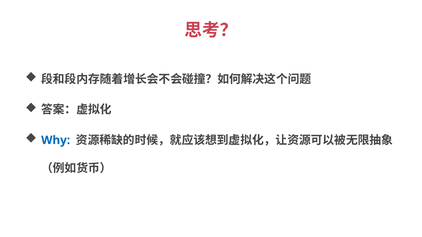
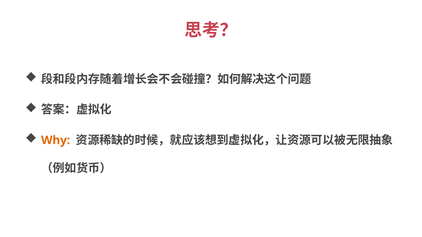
Why colour: blue -> orange
